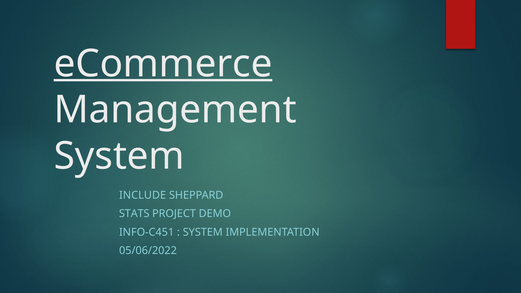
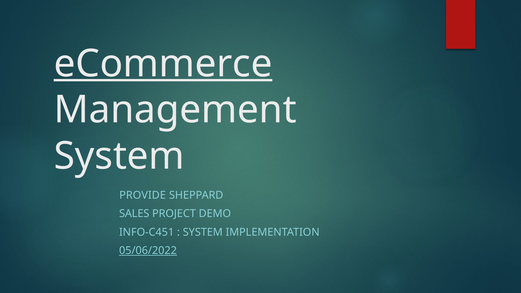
INCLUDE: INCLUDE -> PROVIDE
STATS: STATS -> SALES
05/06/2022 underline: none -> present
